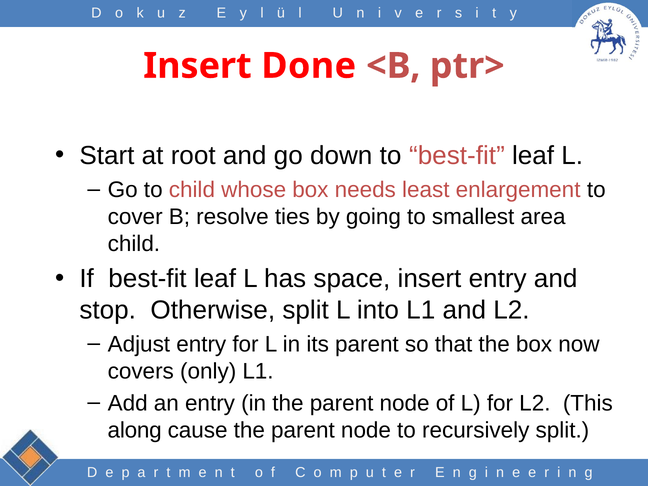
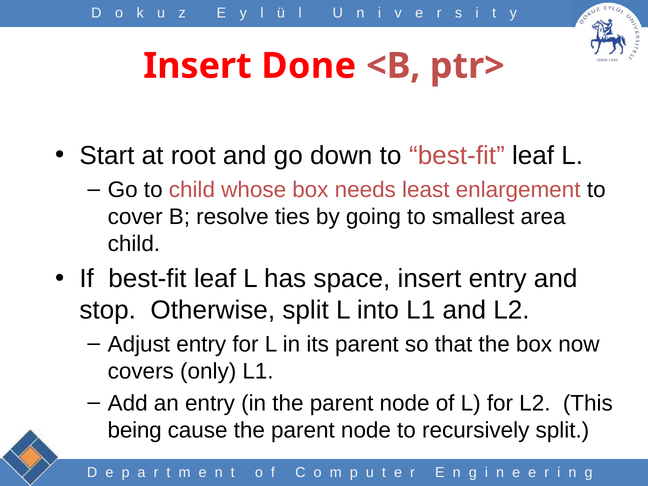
along: along -> being
